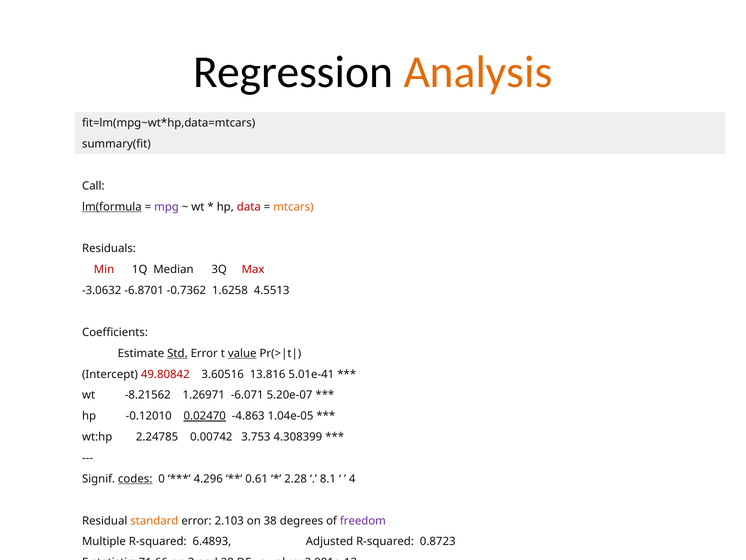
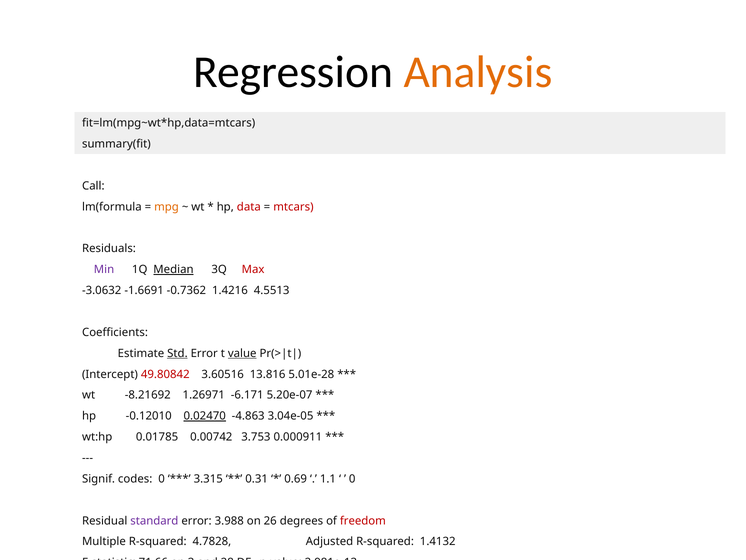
lm(formula underline: present -> none
mpg colour: purple -> orange
mtcars colour: orange -> red
Min colour: red -> purple
Median underline: none -> present
-6.8701: -6.8701 -> -1.6691
1.6258: 1.6258 -> 1.4216
5.01e-41: 5.01e-41 -> 5.01e-28
-8.21562: -8.21562 -> -8.21692
-6.071: -6.071 -> -6.171
1.04e-05: 1.04e-05 -> 3.04e-05
2.24785: 2.24785 -> 0.01785
4.308399: 4.308399 -> 0.000911
codes underline: present -> none
4.296: 4.296 -> 3.315
0.61: 0.61 -> 0.31
2.28: 2.28 -> 0.69
8.1: 8.1 -> 1.1
4 at (352, 478): 4 -> 0
standard colour: orange -> purple
2.103: 2.103 -> 3.988
38: 38 -> 26
freedom colour: purple -> red
6.4893: 6.4893 -> 4.7828
0.8723: 0.8723 -> 1.4132
